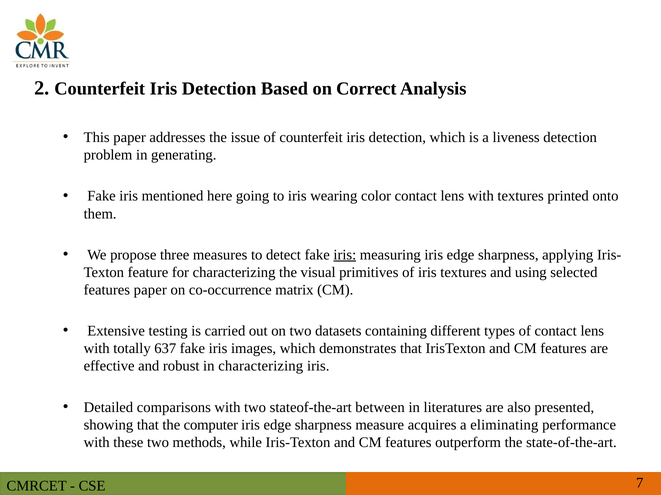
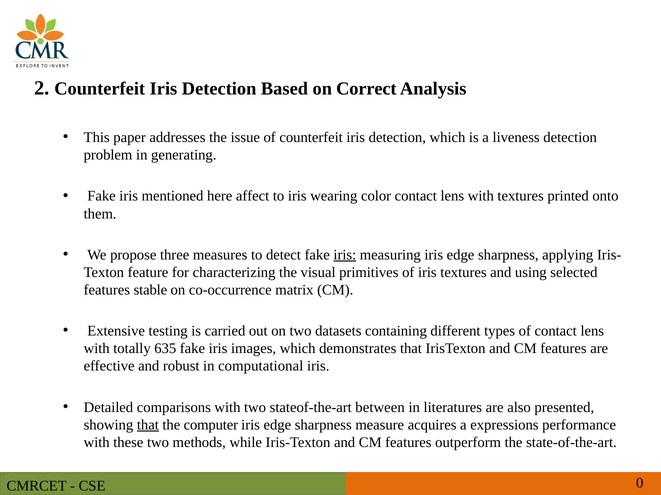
going: going -> affect
features paper: paper -> stable
637: 637 -> 635
in characterizing: characterizing -> computational
that at (148, 425) underline: none -> present
eliminating: eliminating -> expressions
7: 7 -> 0
